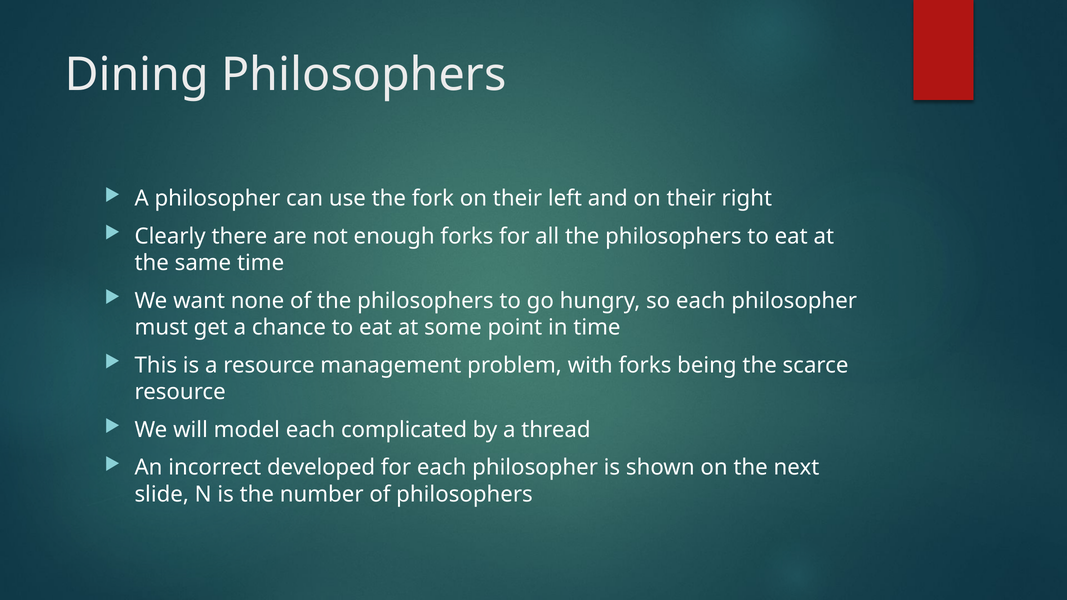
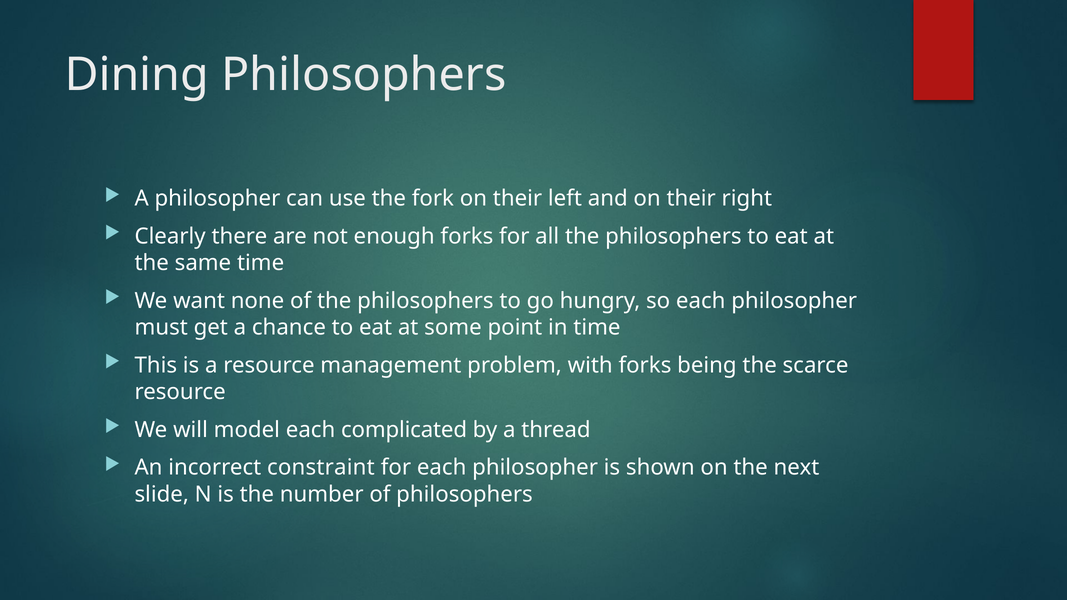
developed: developed -> constraint
